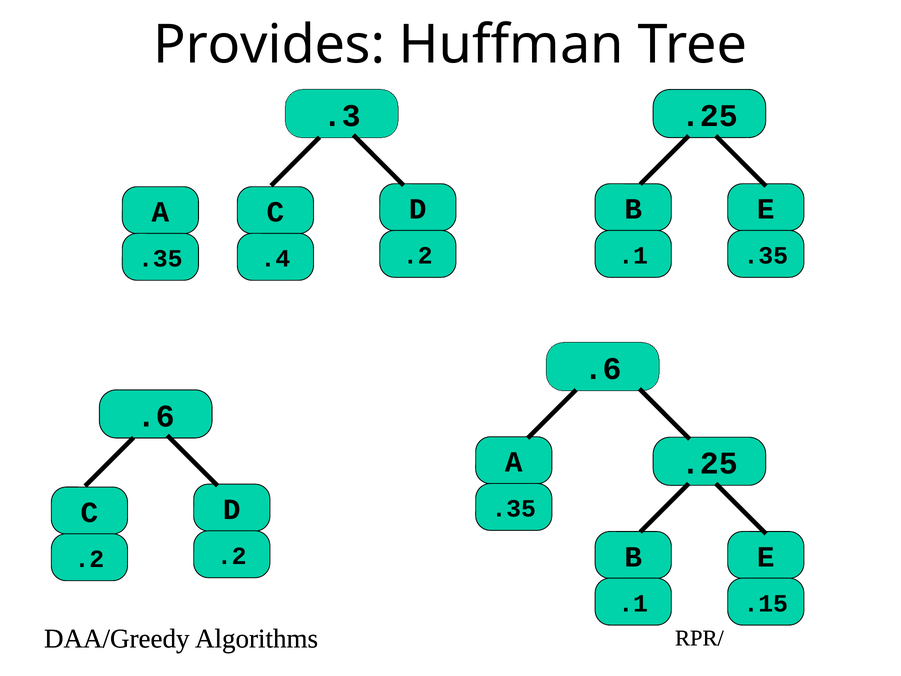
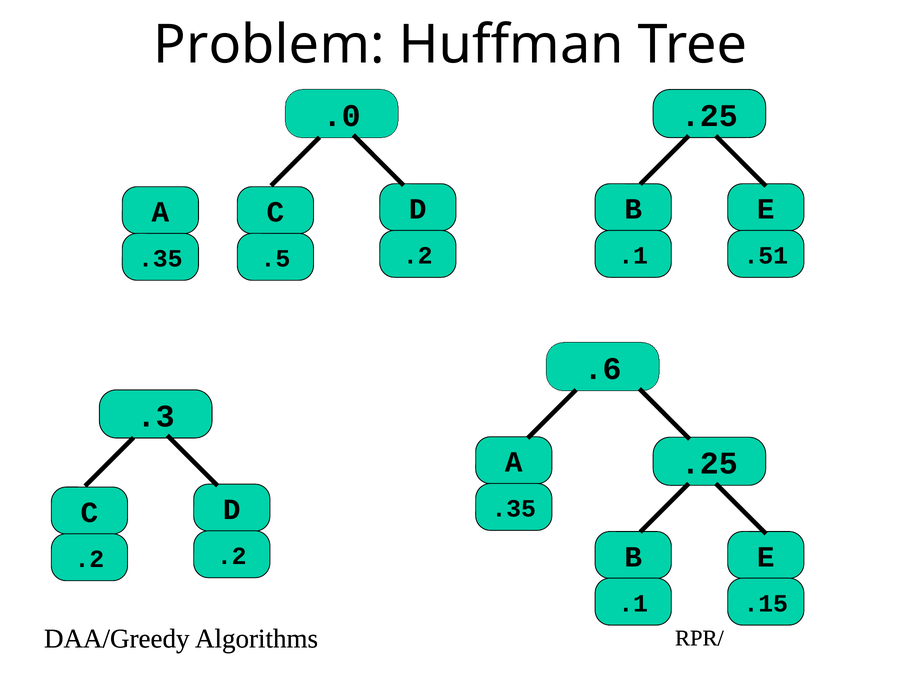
Provides: Provides -> Problem
.3: .3 -> .0
.35 at (766, 255): .35 -> .51
.4: .4 -> .5
.6 at (156, 416): .6 -> .3
